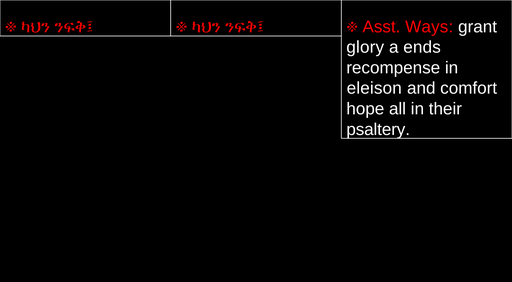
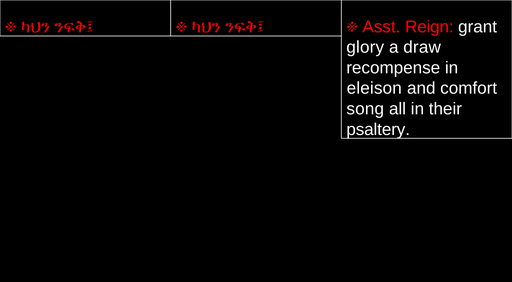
Ways: Ways -> Reign
ends: ends -> draw
hope: hope -> song
